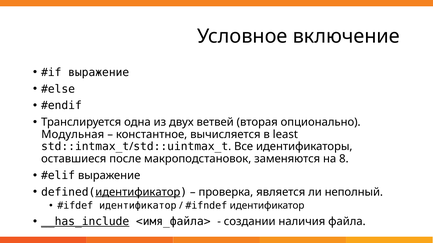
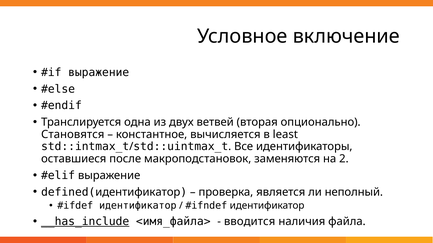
Модульная: Модульная -> Становятся
8: 8 -> 2
идентификатор at (138, 192) underline: present -> none
создании: создании -> вводится
